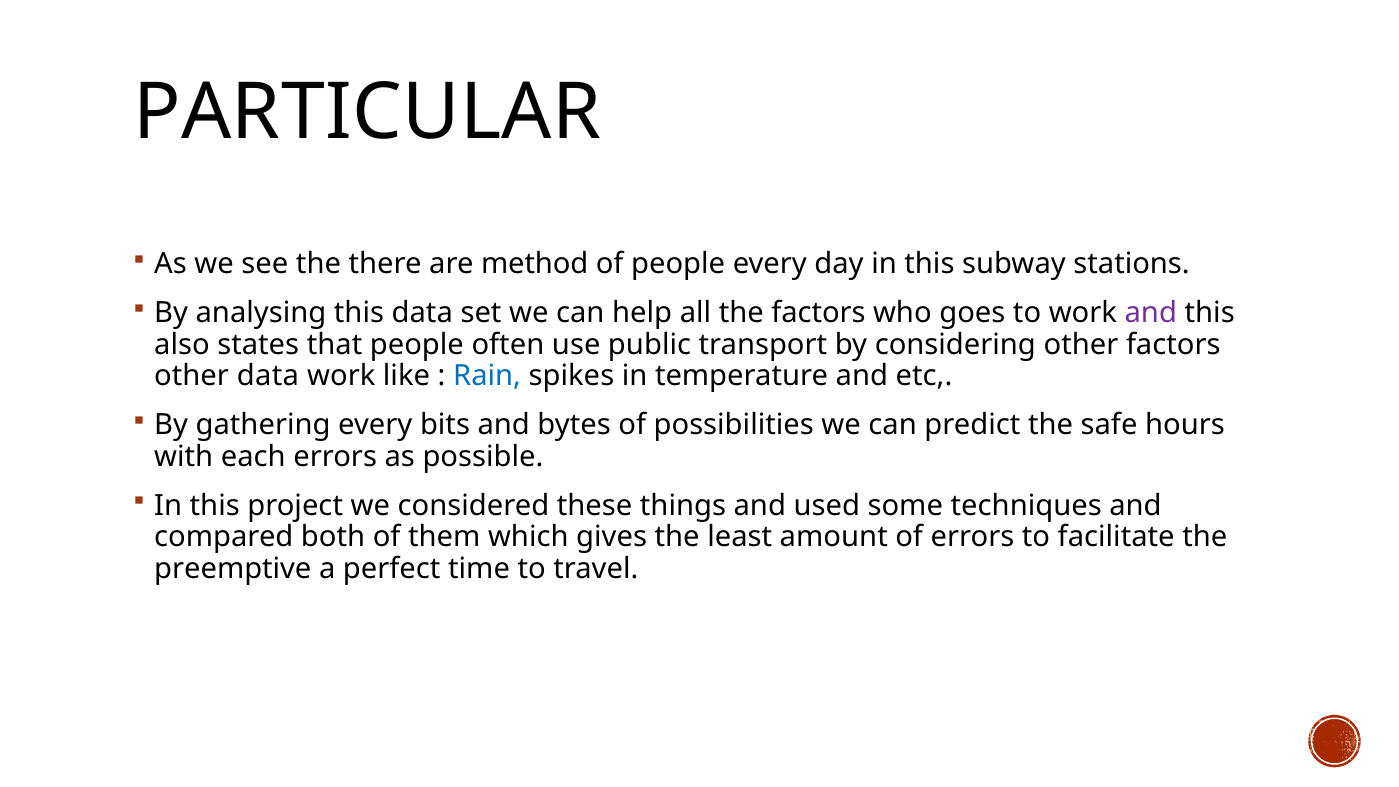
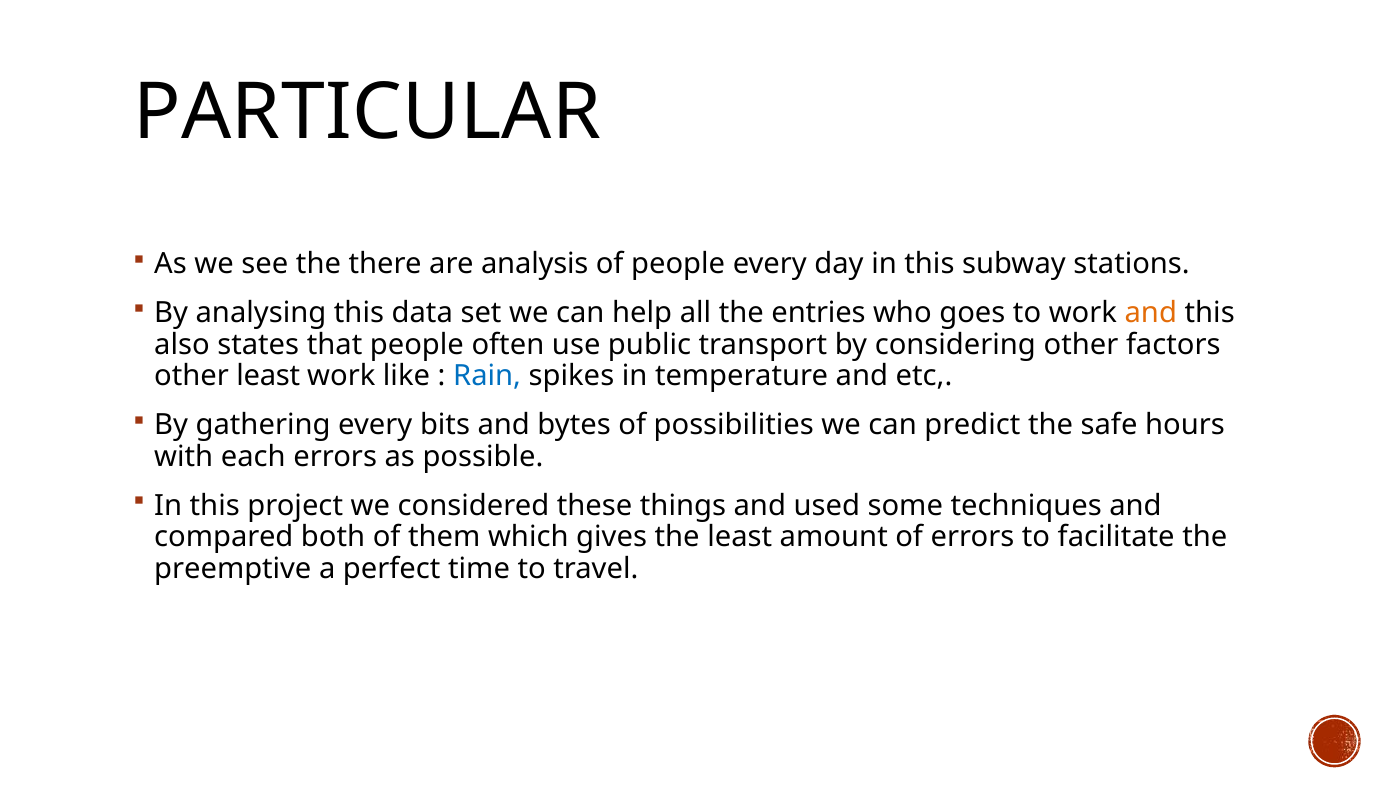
method: method -> analysis
the factors: factors -> entries
and at (1151, 313) colour: purple -> orange
other data: data -> least
